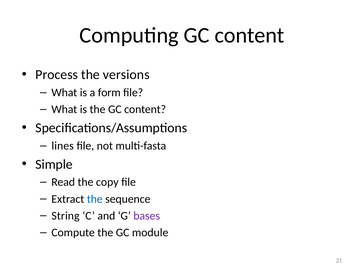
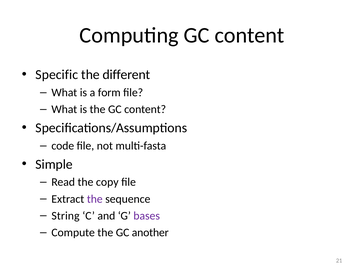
Process: Process -> Specific
versions: versions -> different
lines: lines -> code
the at (95, 199) colour: blue -> purple
module: module -> another
